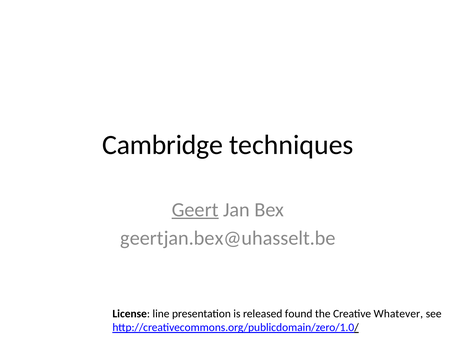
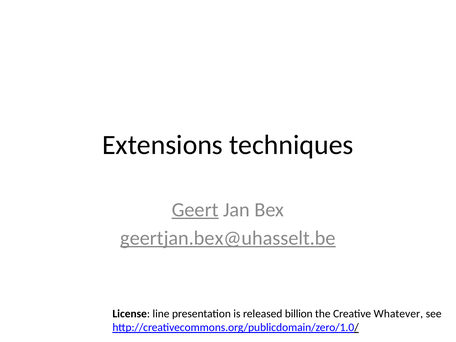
Cambridge: Cambridge -> Extensions
geertjan.bex@uhasselt.be underline: none -> present
found: found -> billion
